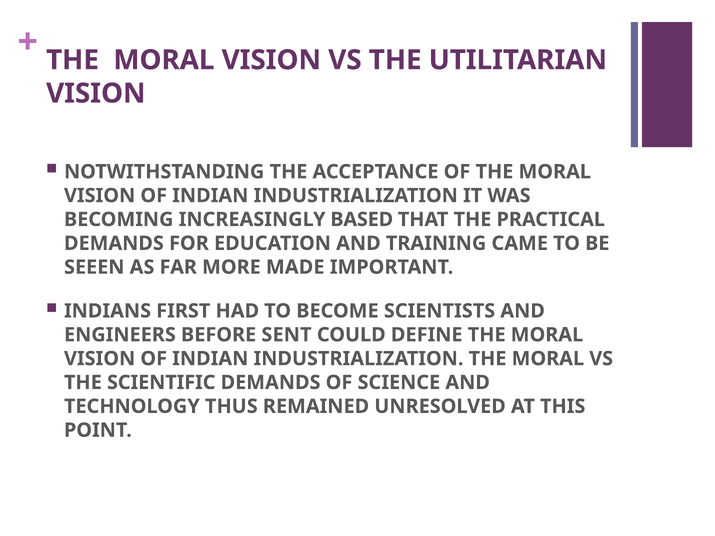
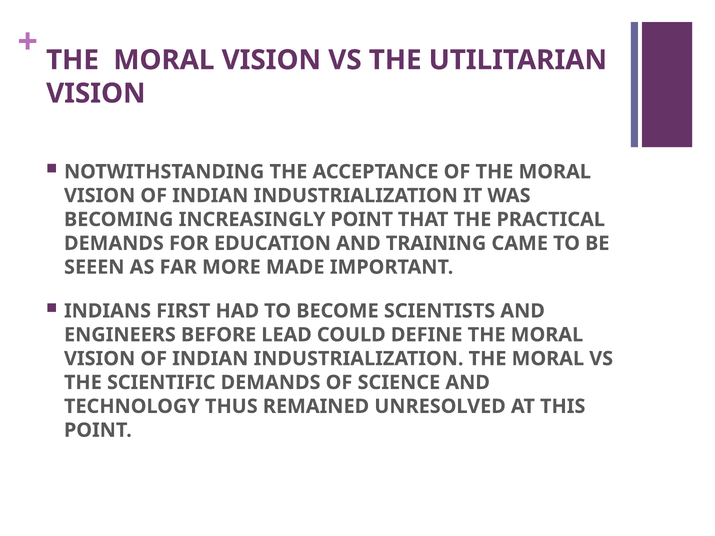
INCREASINGLY BASED: BASED -> POINT
SENT: SENT -> LEAD
